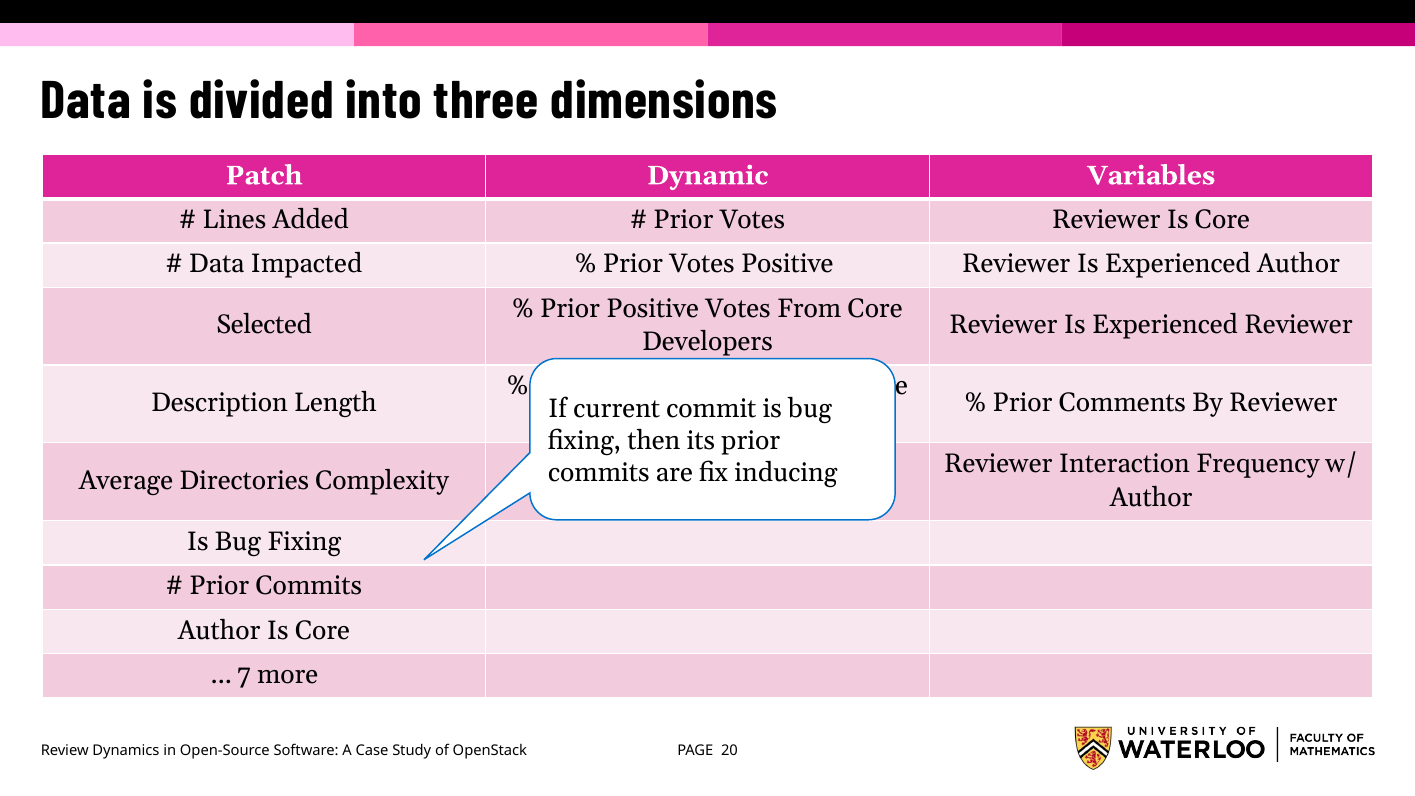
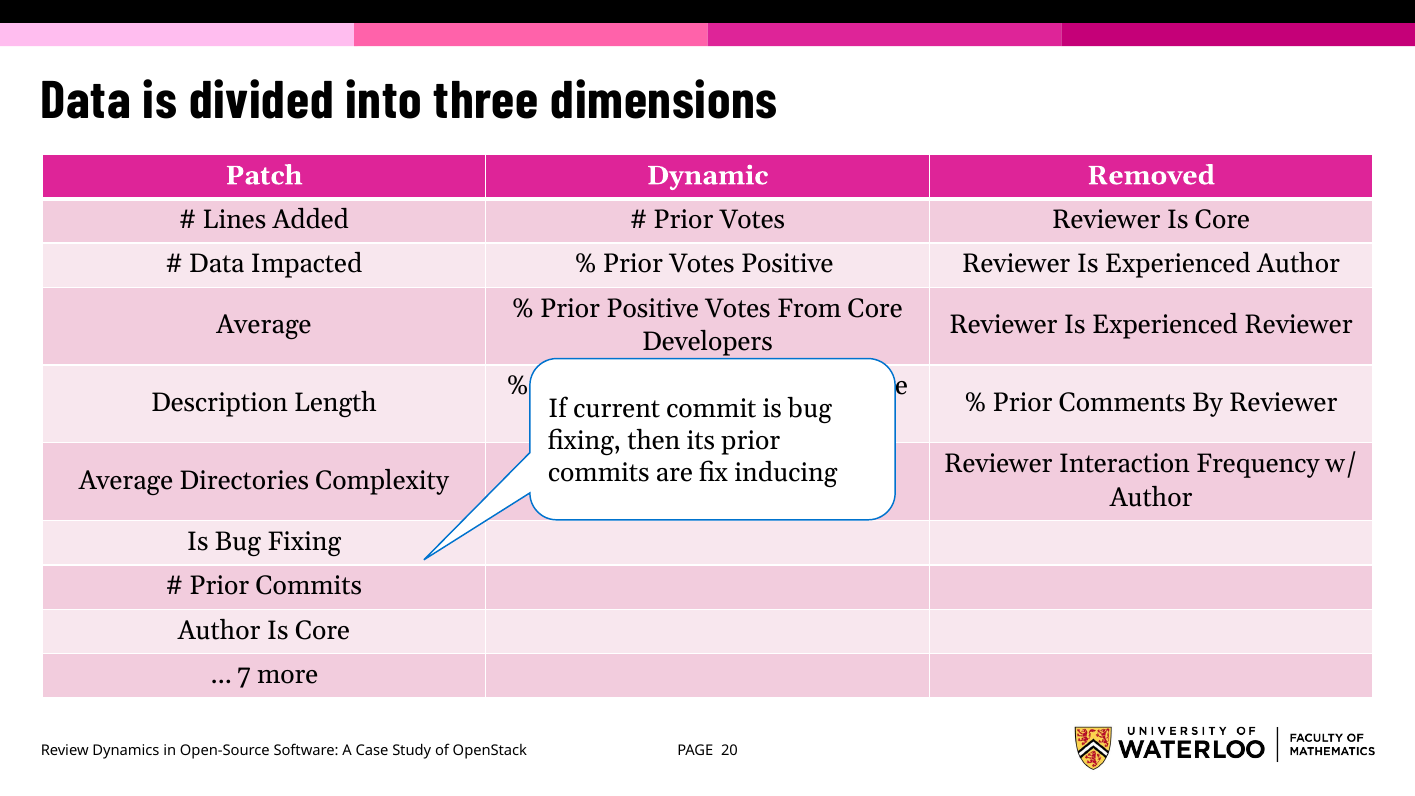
Variables: Variables -> Removed
Selected at (264, 325): Selected -> Average
